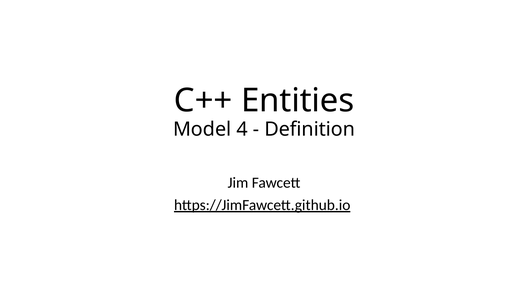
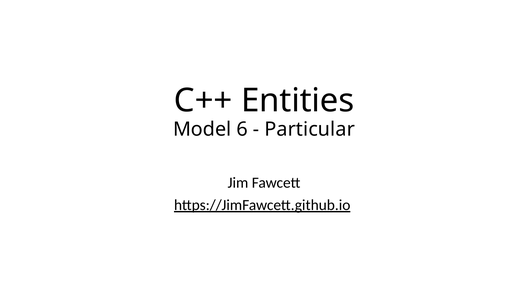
4: 4 -> 6
Definition: Definition -> Particular
